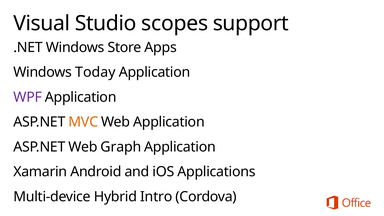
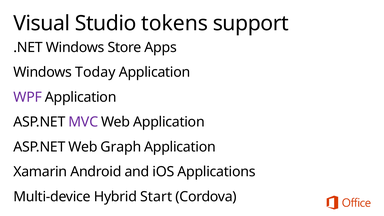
scopes: scopes -> tokens
MVC colour: orange -> purple
Intro: Intro -> Start
